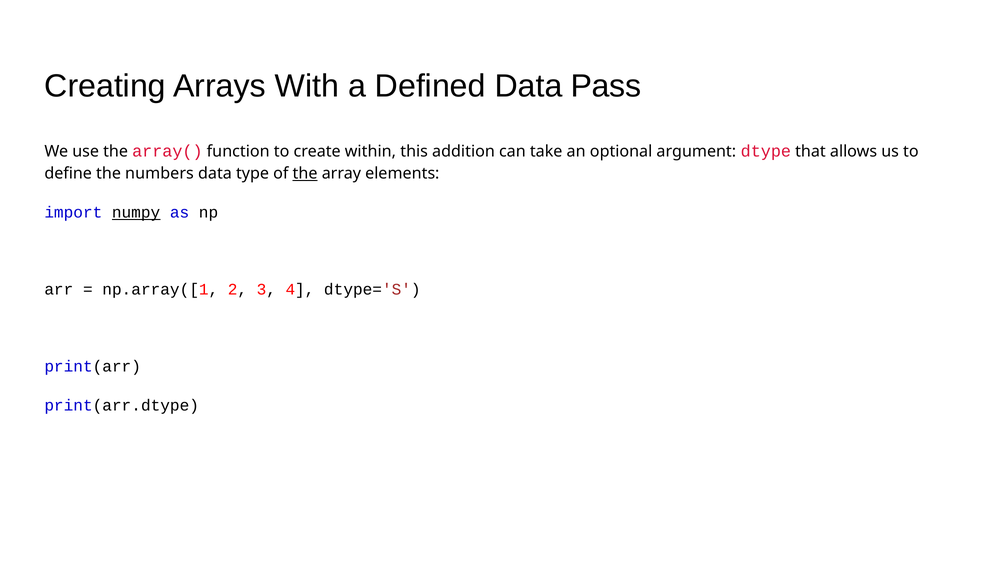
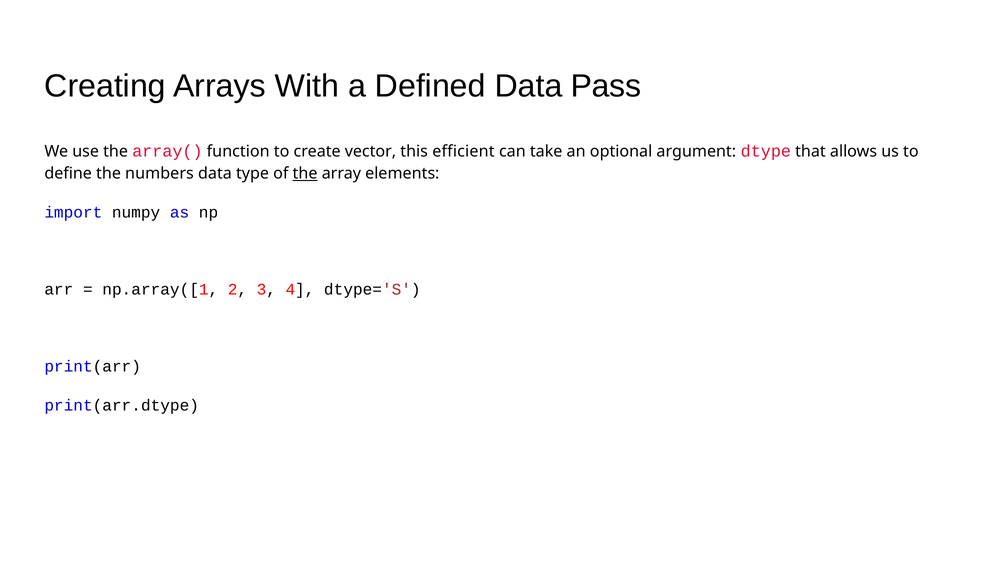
within: within -> vector
addition: addition -> efficient
numpy underline: present -> none
